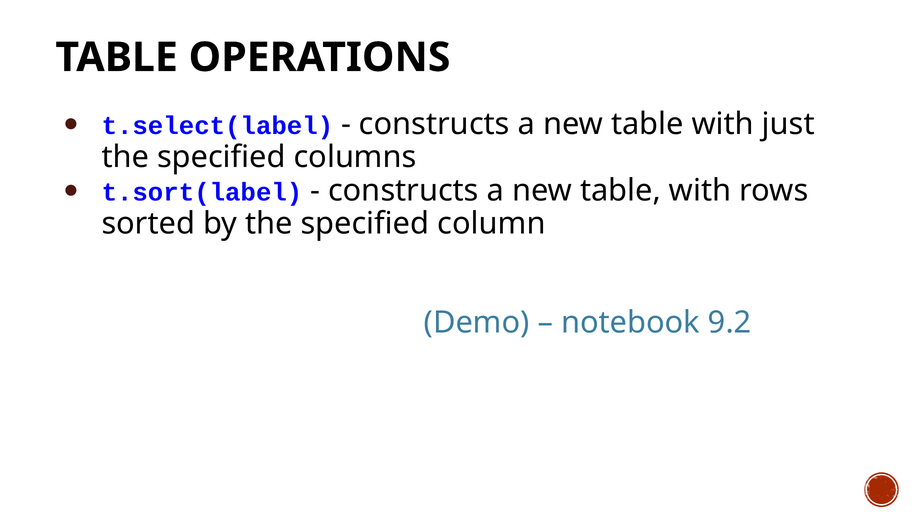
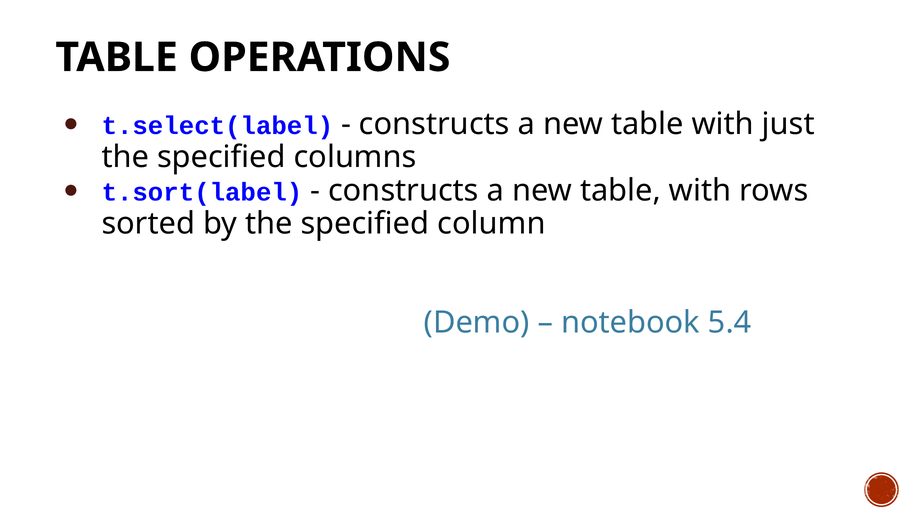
9.2: 9.2 -> 5.4
